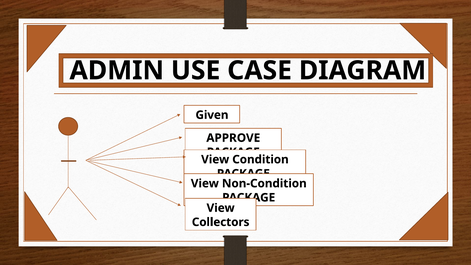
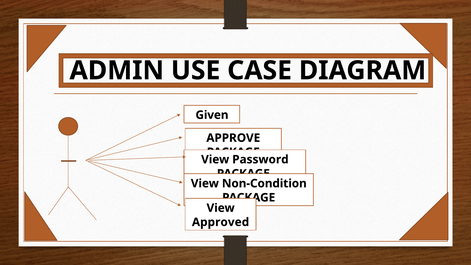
Condition: Condition -> Password
Collectors: Collectors -> Approved
